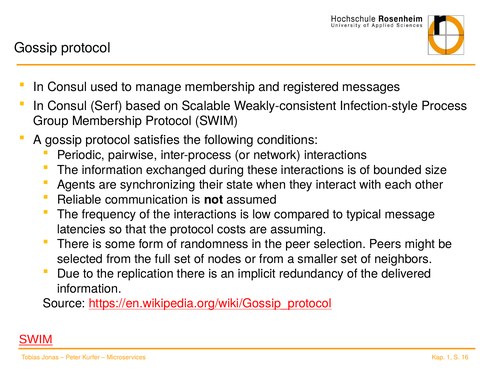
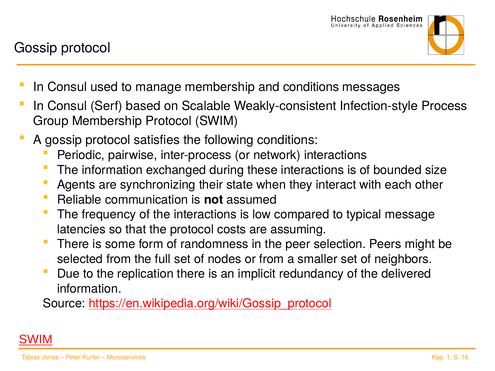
and registered: registered -> conditions
